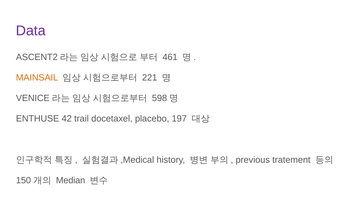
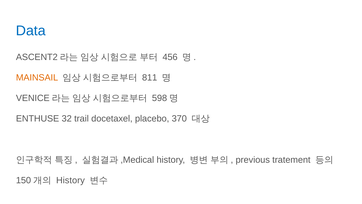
Data colour: purple -> blue
461: 461 -> 456
221: 221 -> 811
42: 42 -> 32
197: 197 -> 370
Median at (71, 180): Median -> History
